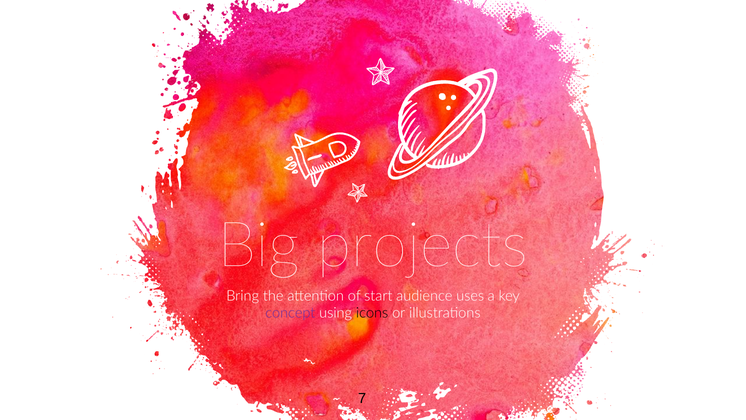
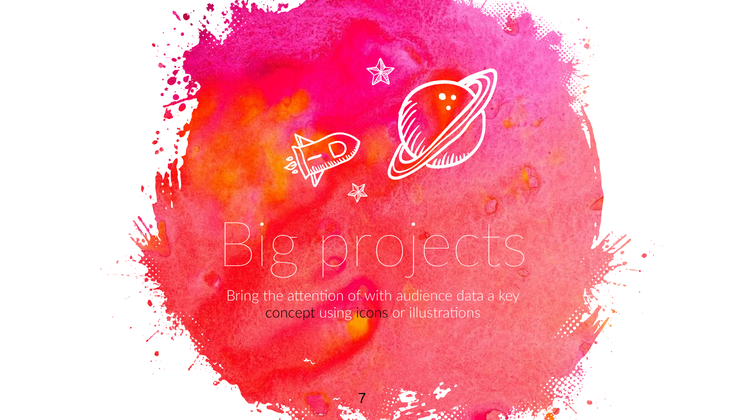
start: start -> with
uses: uses -> data
concept colour: purple -> black
